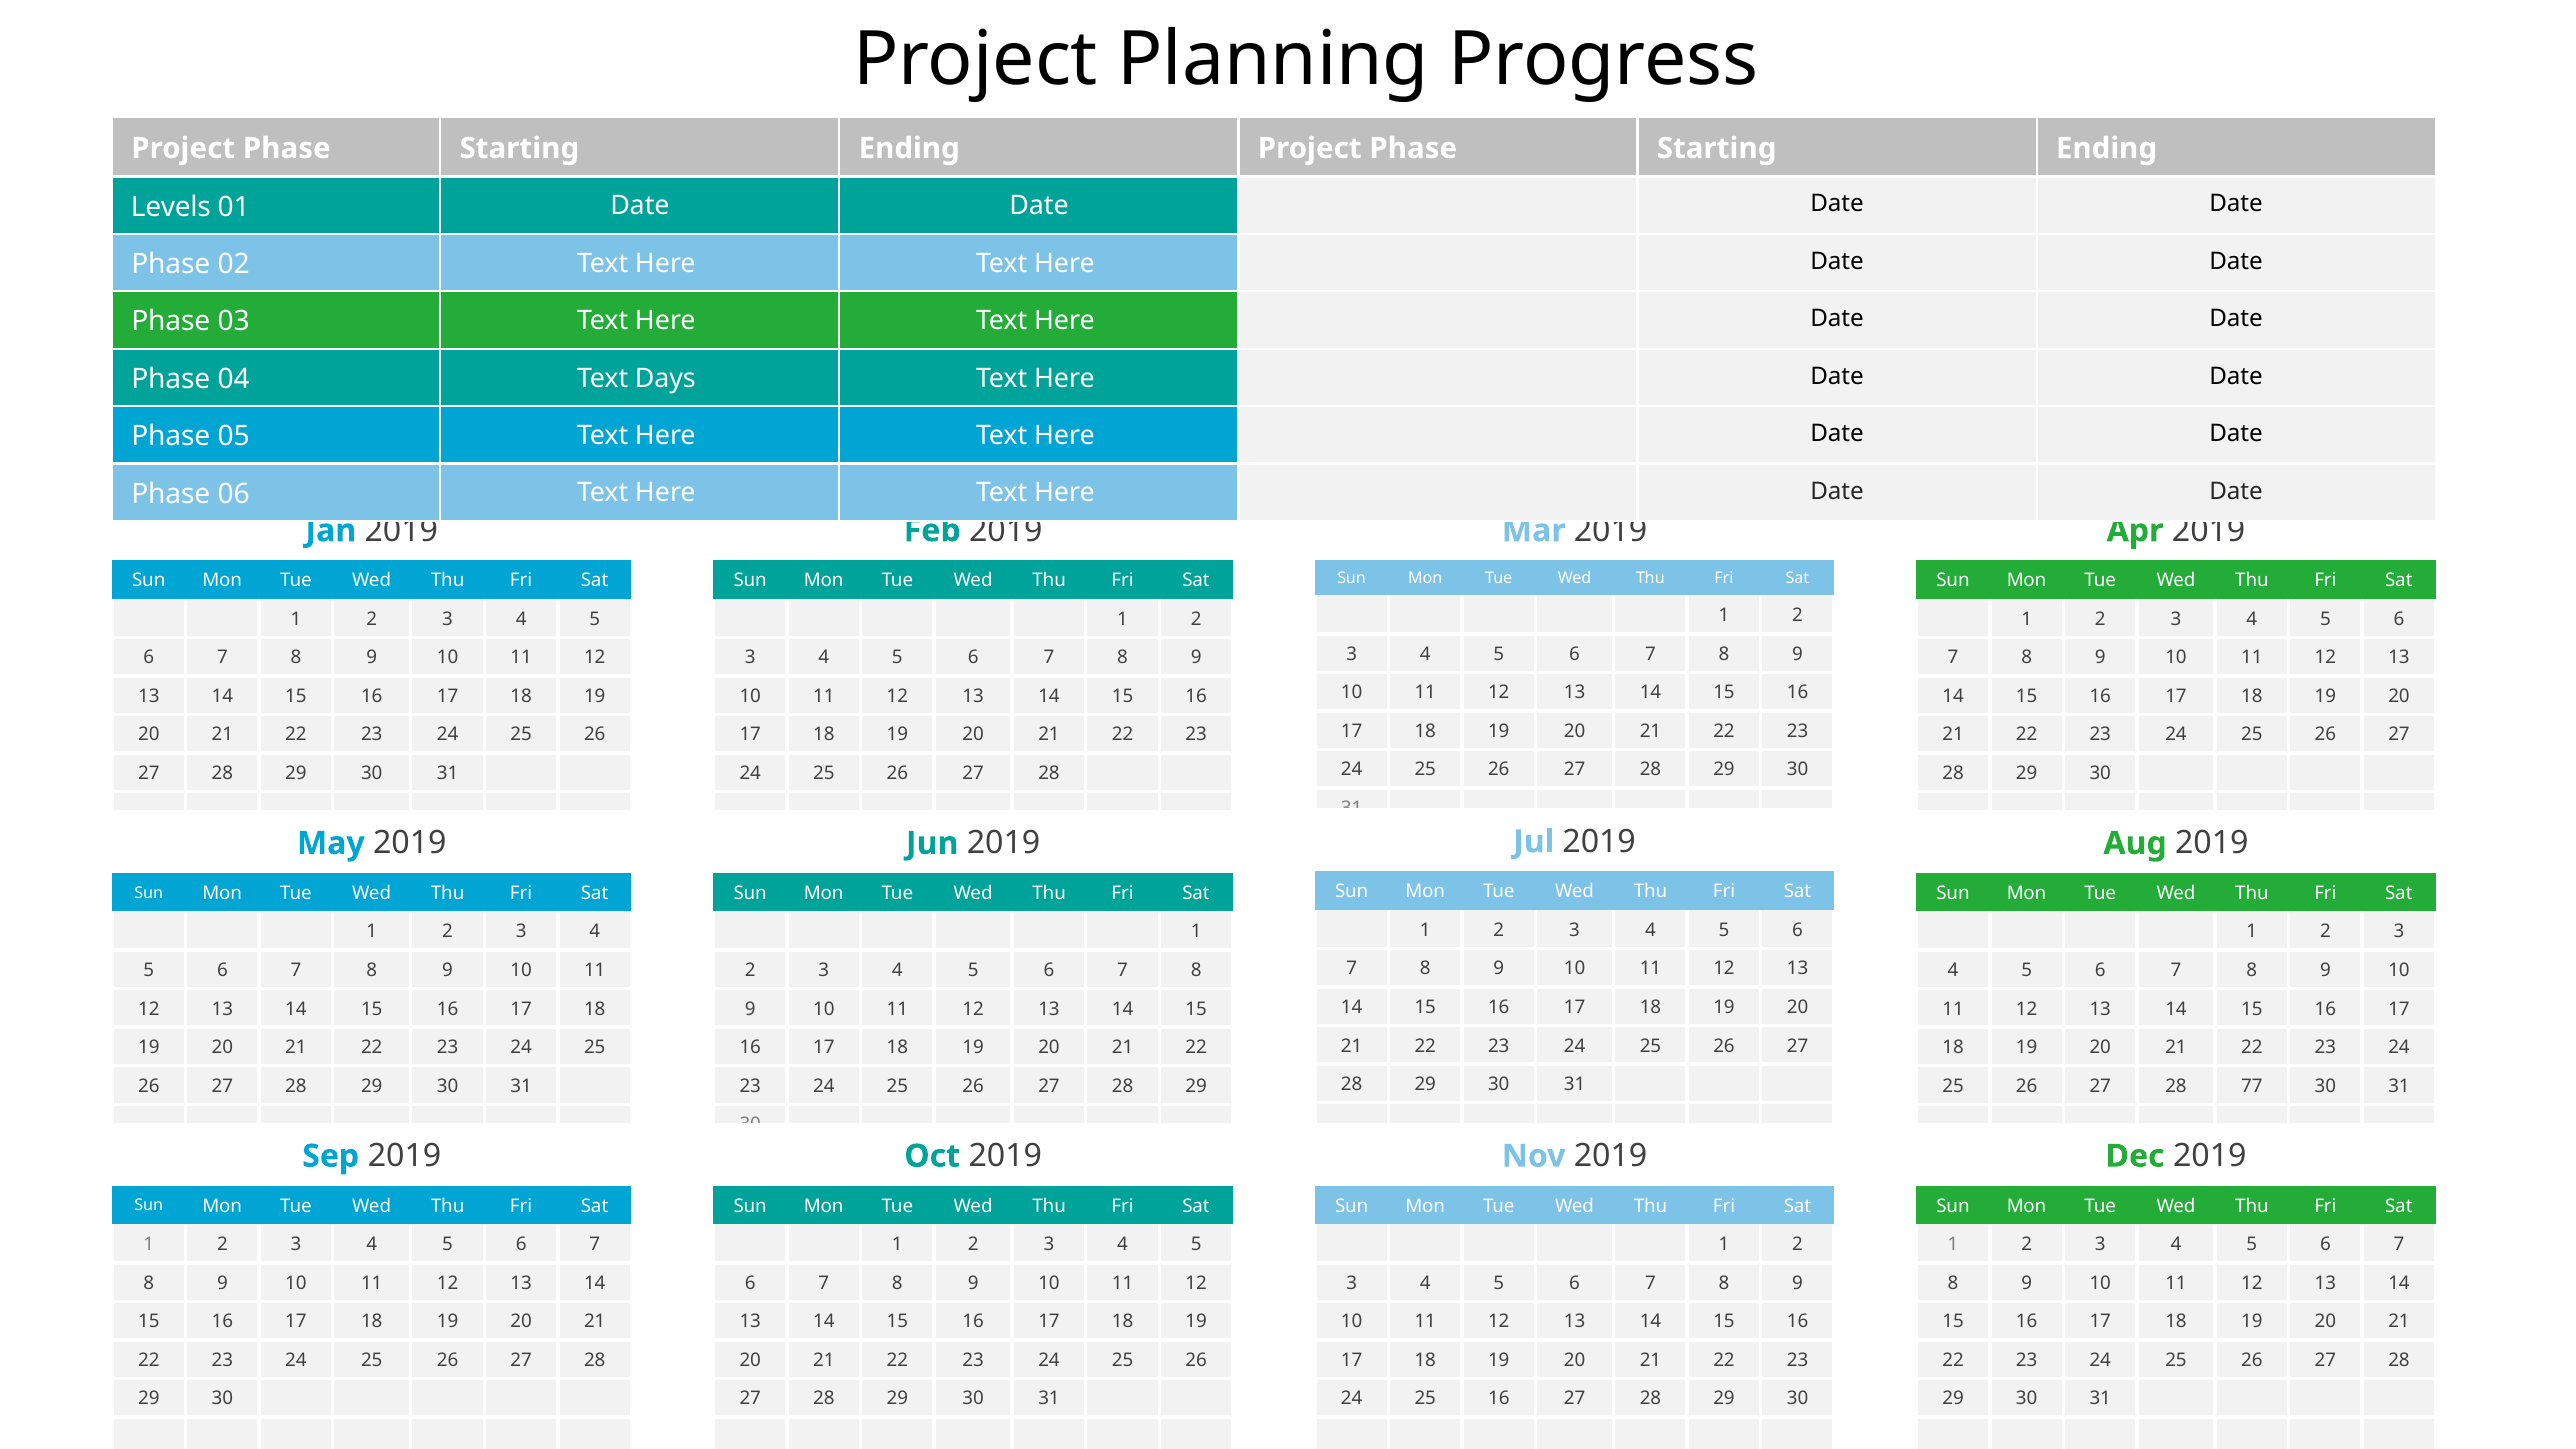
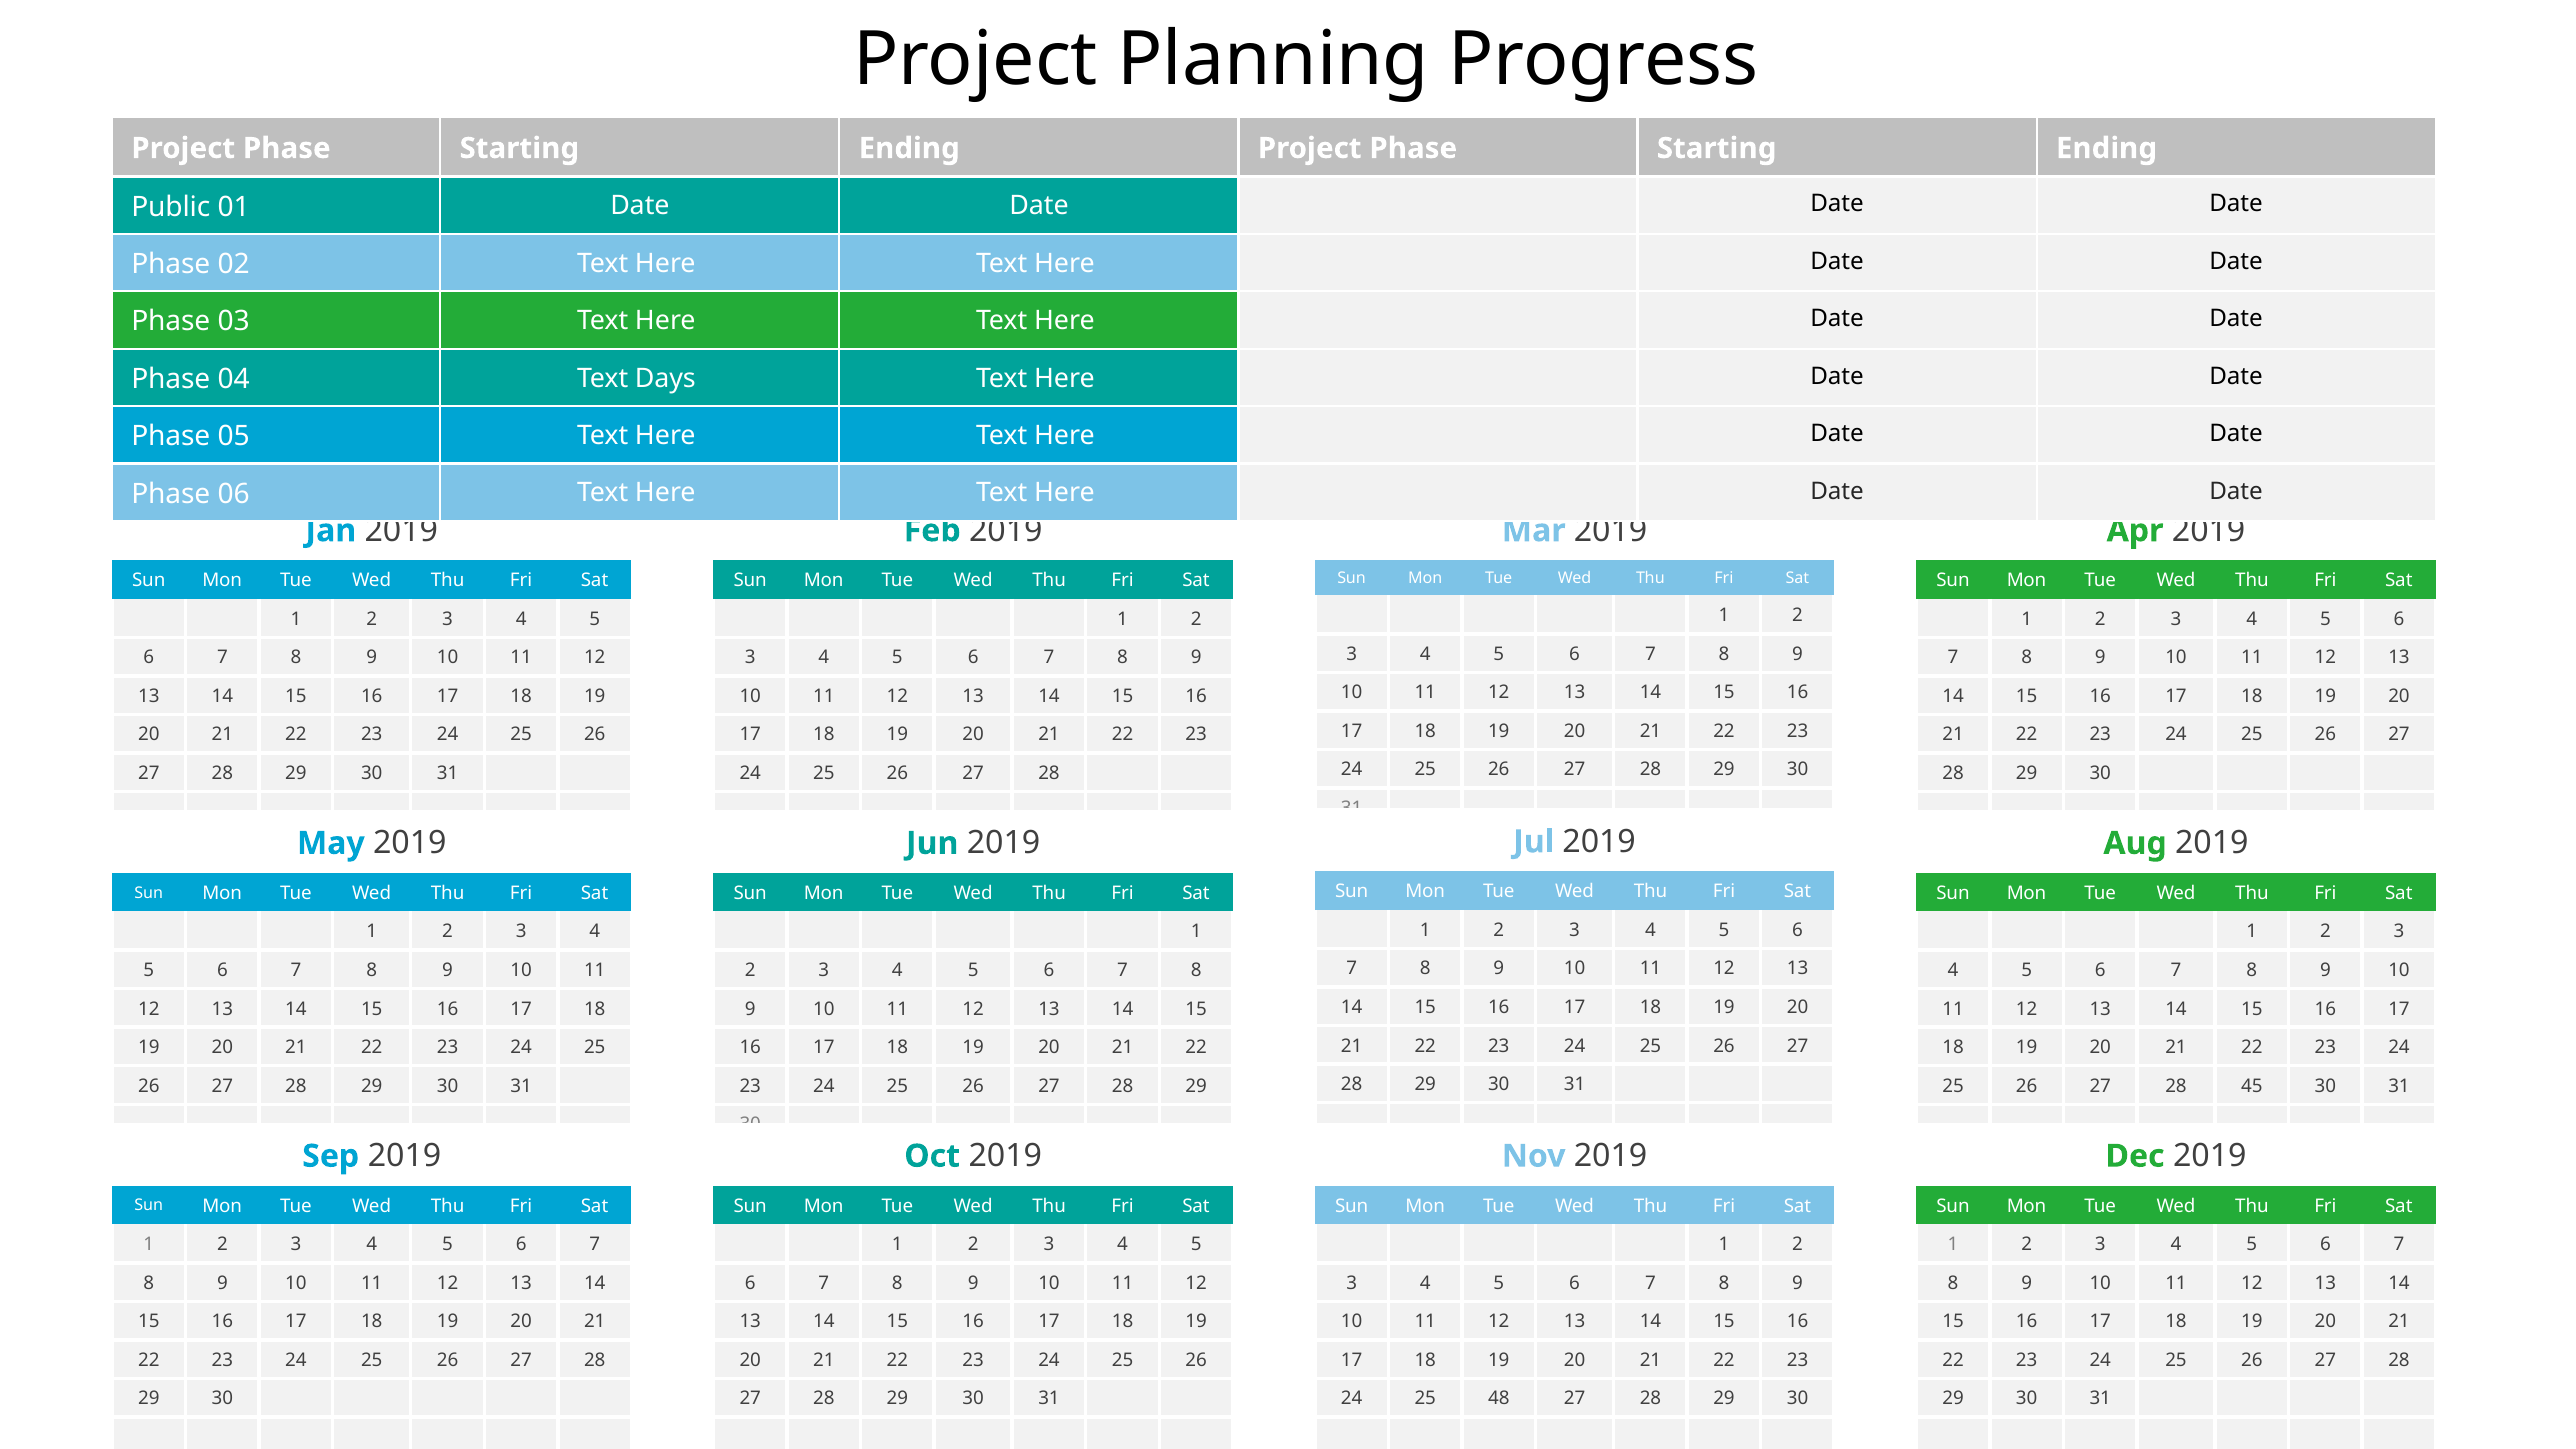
Levels: Levels -> Public
77: 77 -> 45
25 16: 16 -> 48
